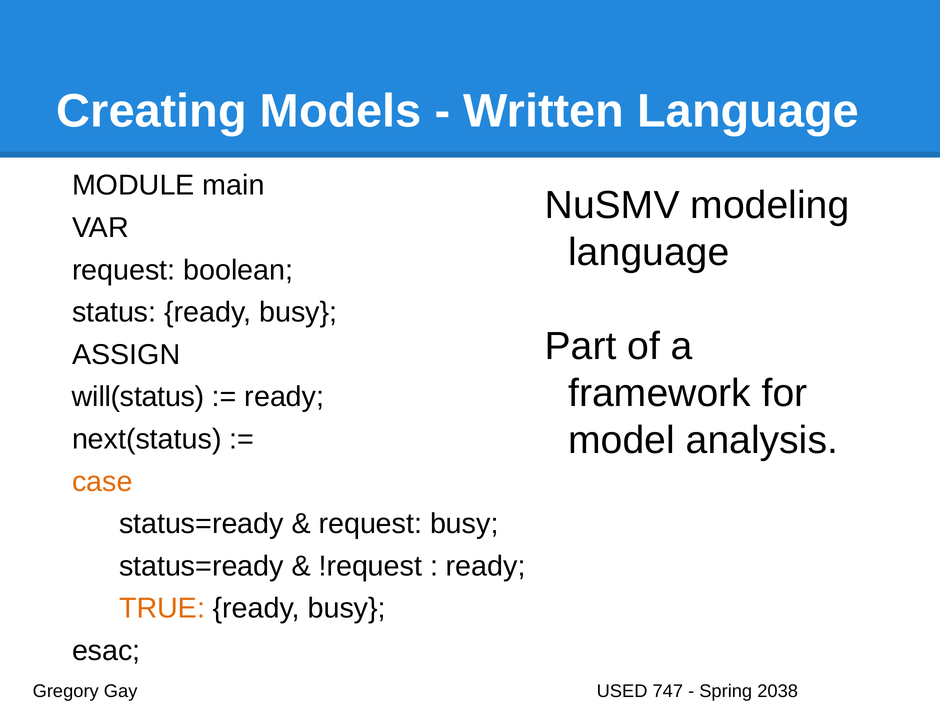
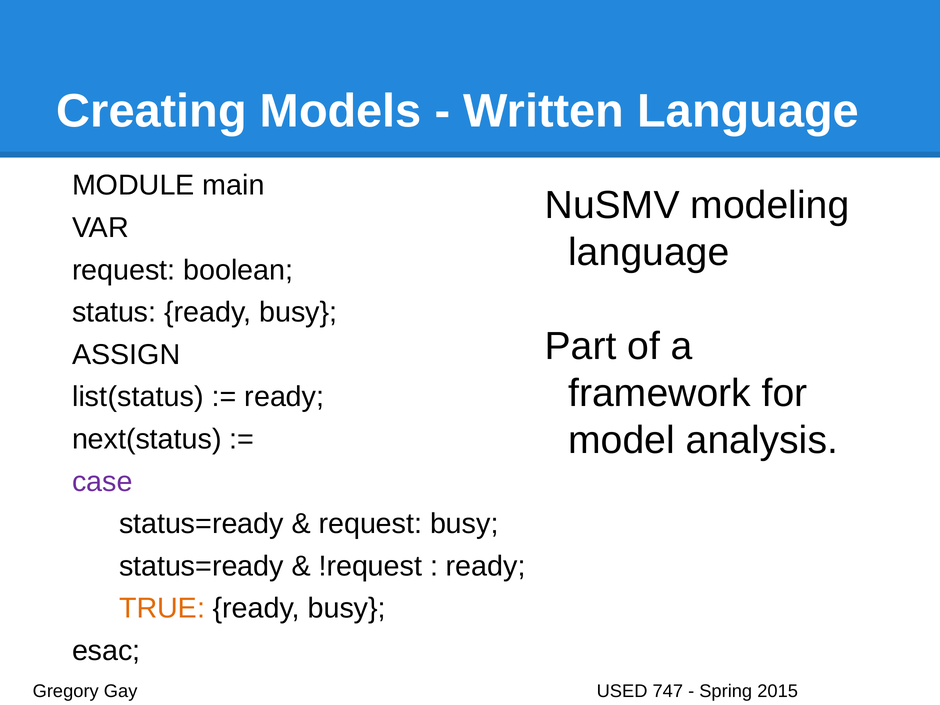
will(status: will(status -> list(status
case colour: orange -> purple
2038: 2038 -> 2015
